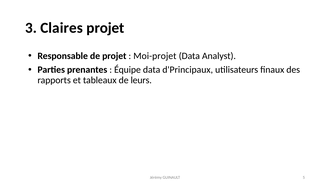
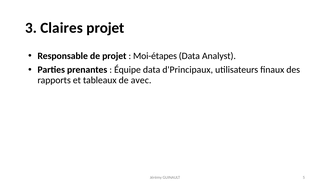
Moi-projet: Moi-projet -> Moi-étapes
leurs: leurs -> avec
